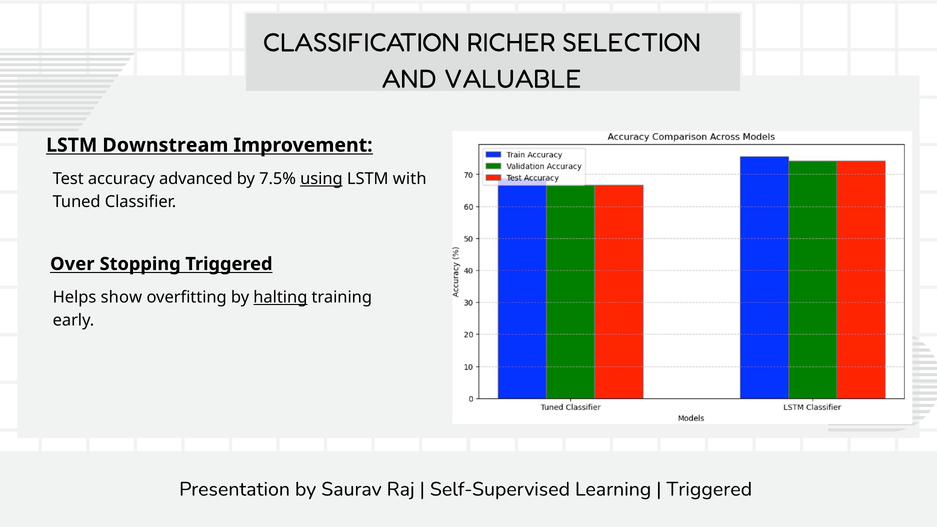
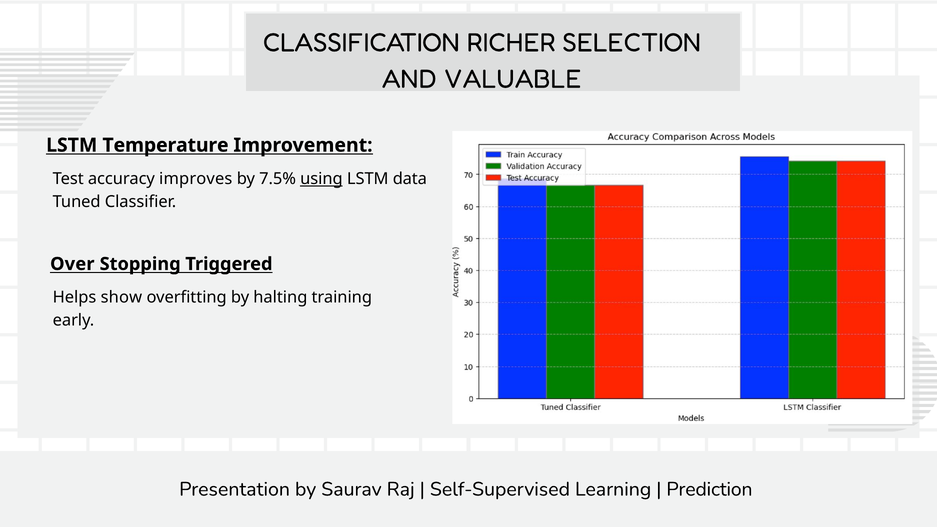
Downstream: Downstream -> Temperature
advanced: advanced -> improves
with: with -> data
halting underline: present -> none
Triggered at (709, 489): Triggered -> Prediction
